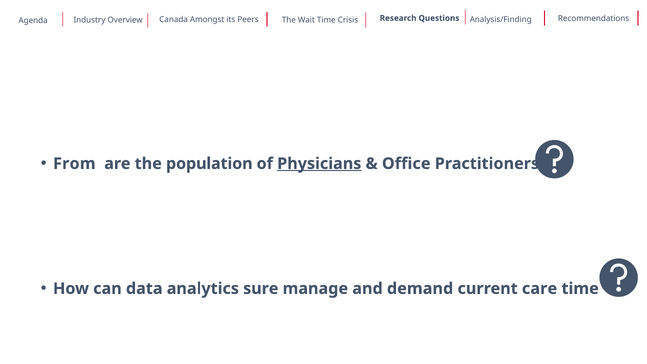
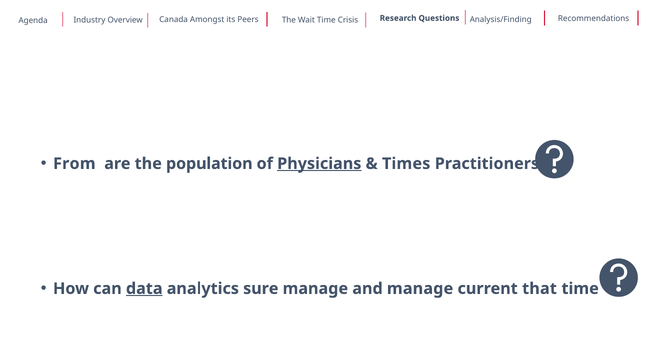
Office: Office -> Times
data underline: none -> present
and demand: demand -> manage
care: care -> that
